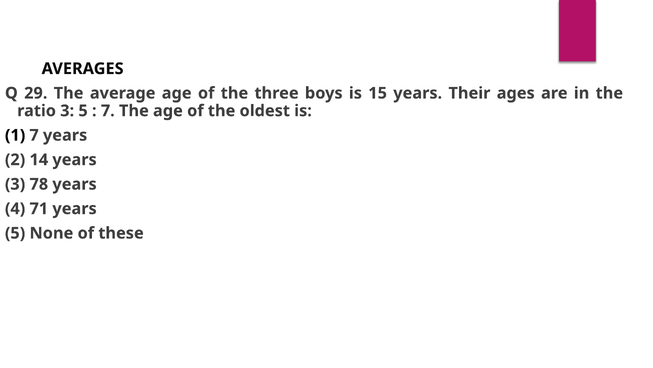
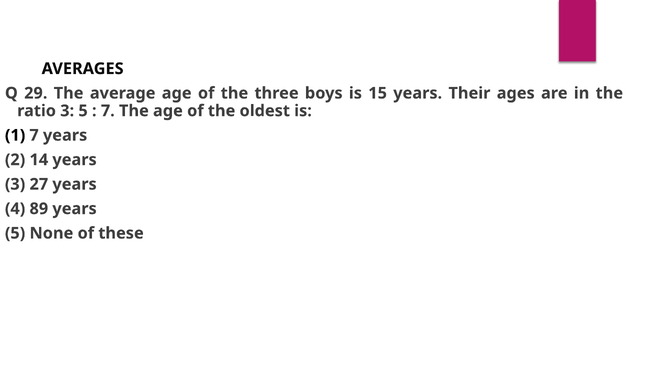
78: 78 -> 27
71: 71 -> 89
